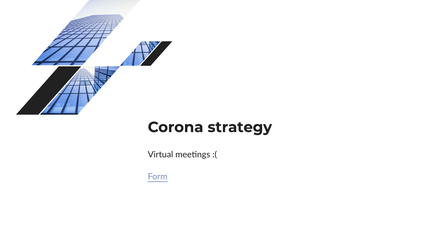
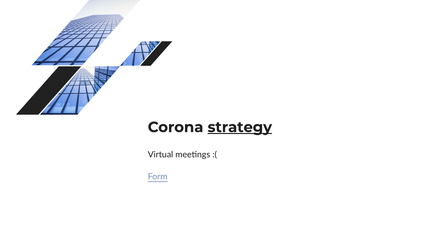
strategy underline: none -> present
